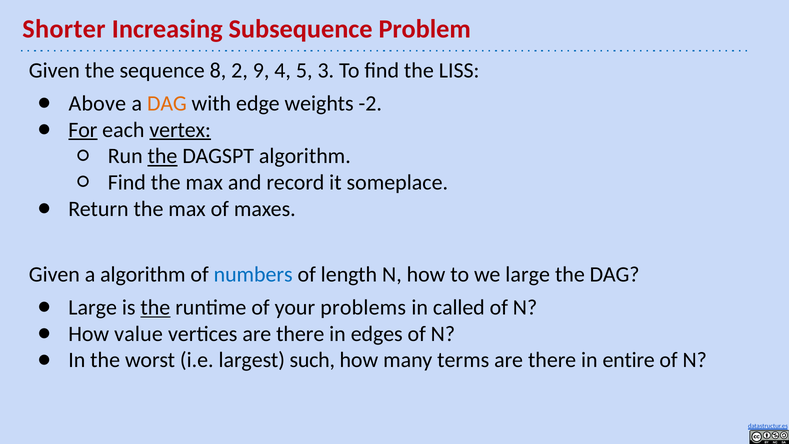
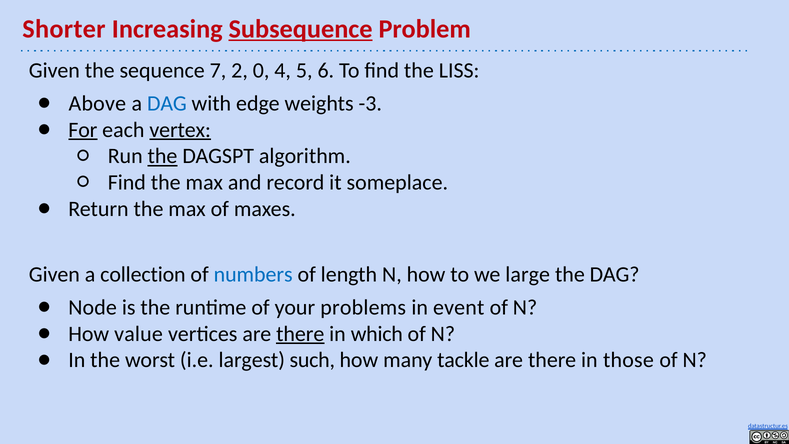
Subsequence underline: none -> present
8: 8 -> 7
9: 9 -> 0
3: 3 -> 6
DAG at (167, 104) colour: orange -> blue
-2: -2 -> -3
a algorithm: algorithm -> collection
Large at (93, 307): Large -> Node
the at (155, 307) underline: present -> none
called: called -> event
there at (300, 334) underline: none -> present
edges: edges -> which
terms: terms -> tackle
entire: entire -> those
